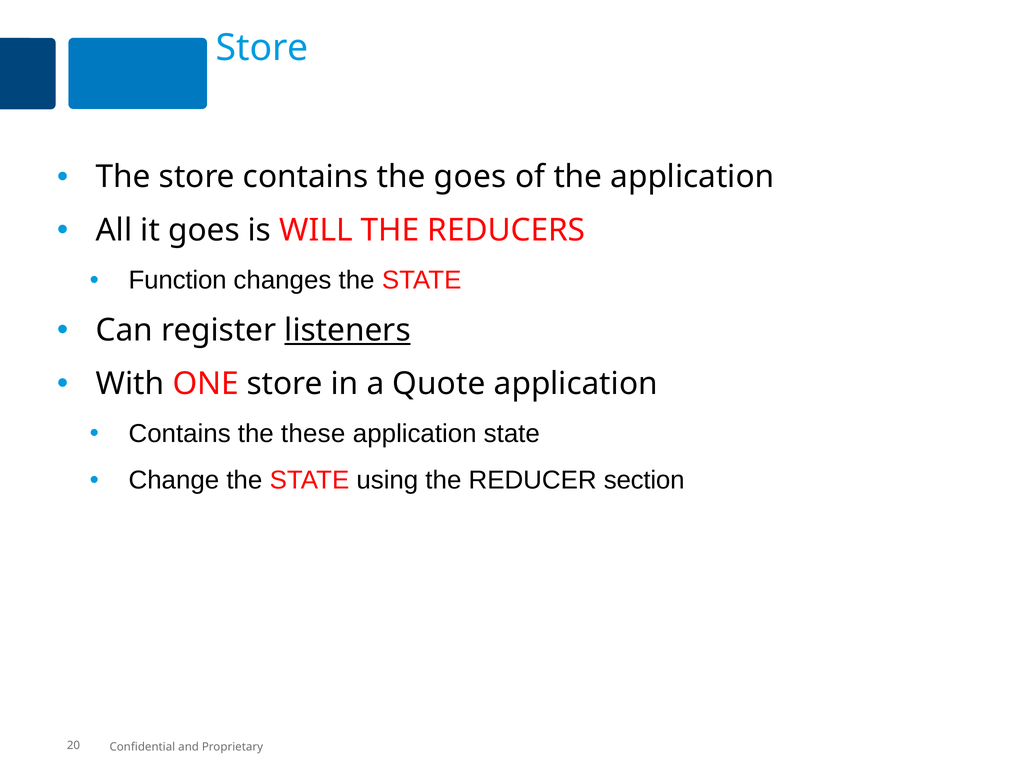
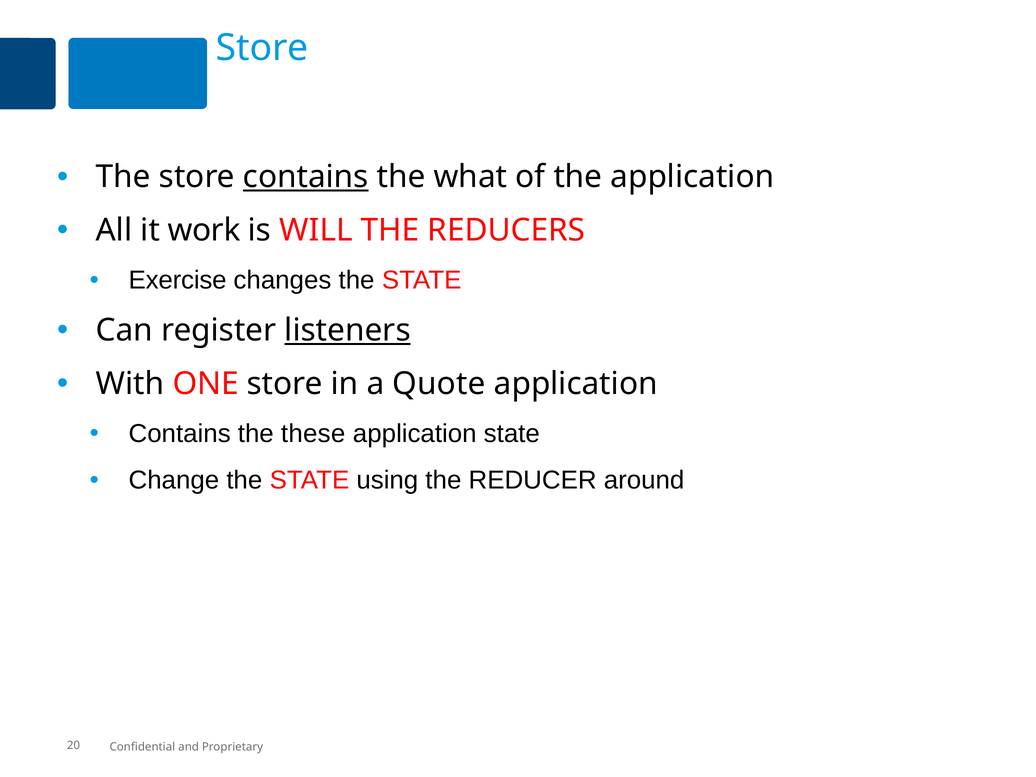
contains at (306, 177) underline: none -> present
the goes: goes -> what
it goes: goes -> work
Function: Function -> Exercise
section: section -> around
